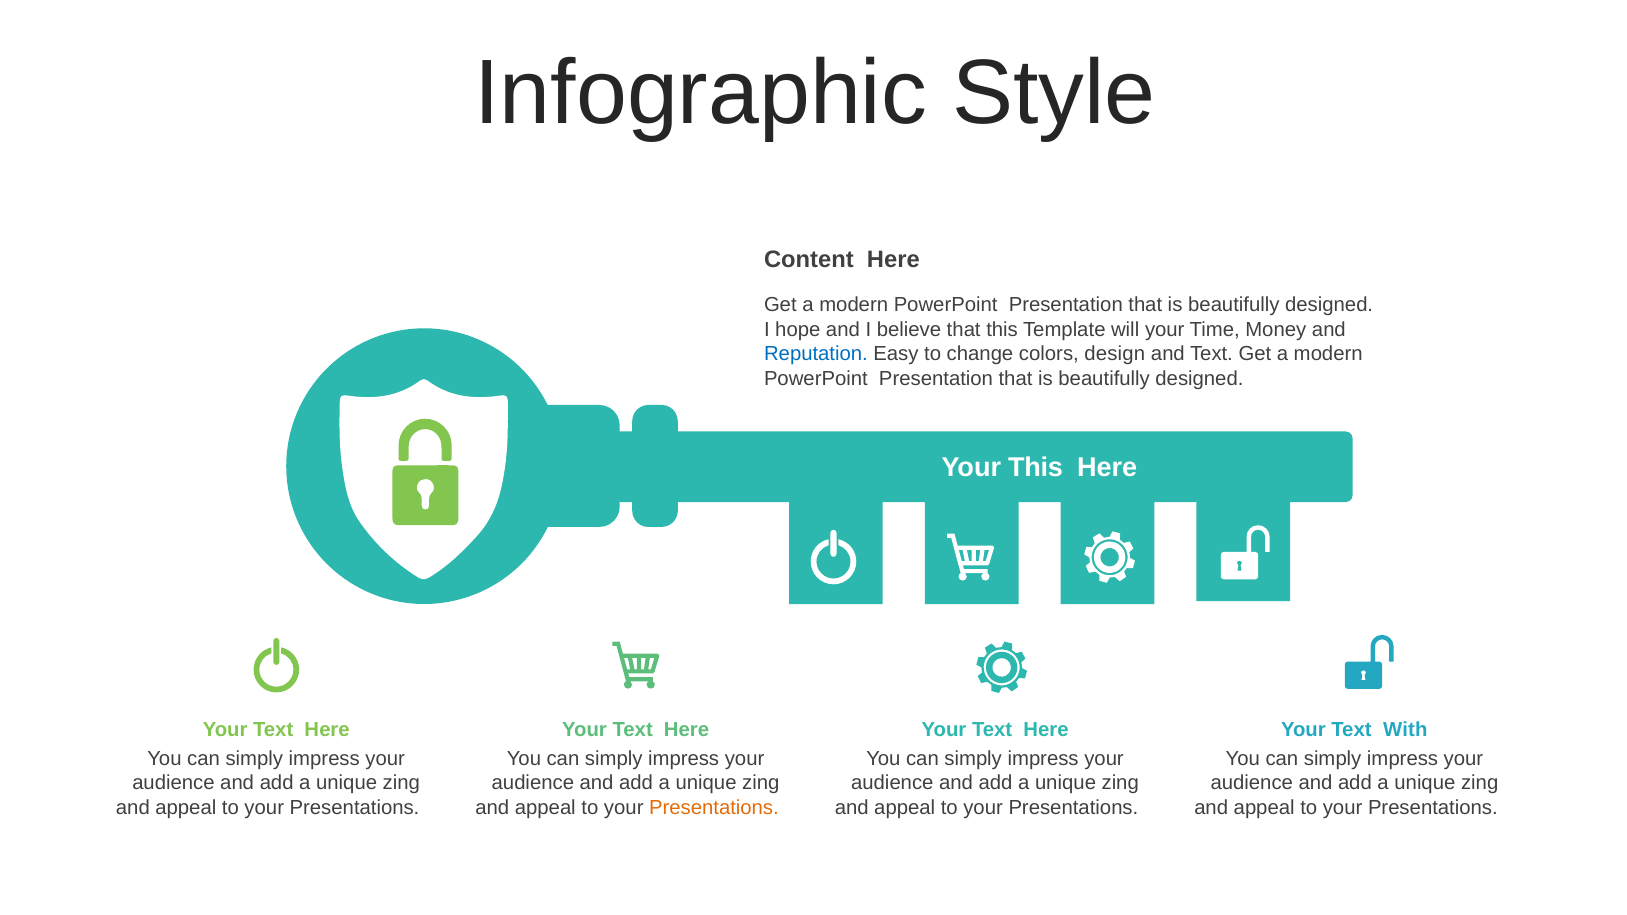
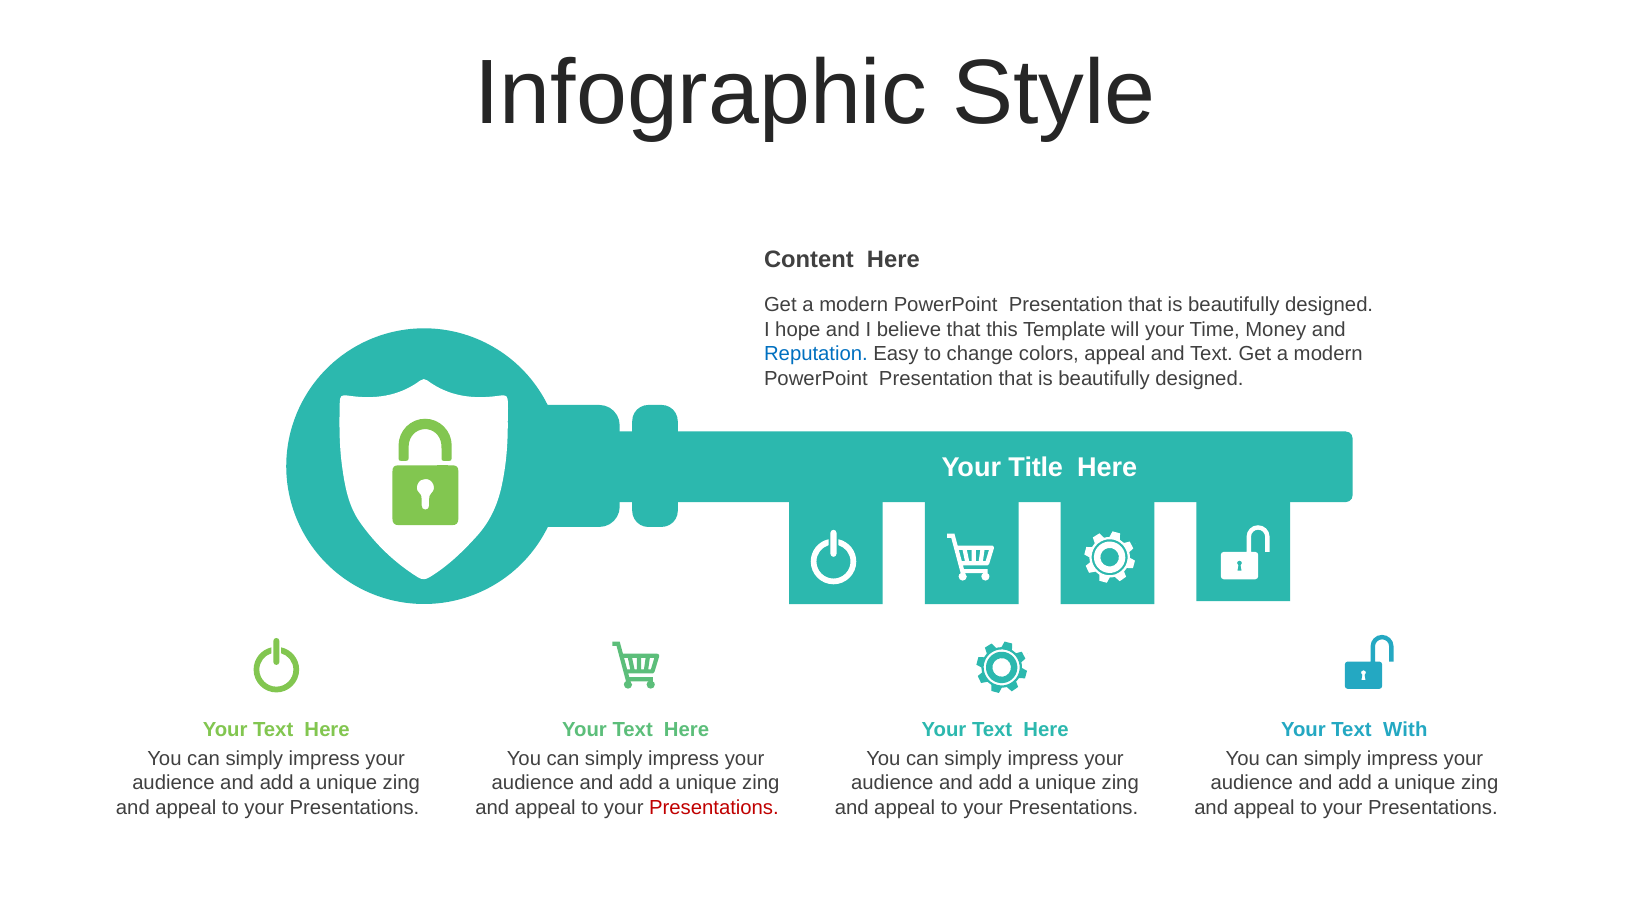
colors design: design -> appeal
Your This: This -> Title
Presentations at (714, 808) colour: orange -> red
